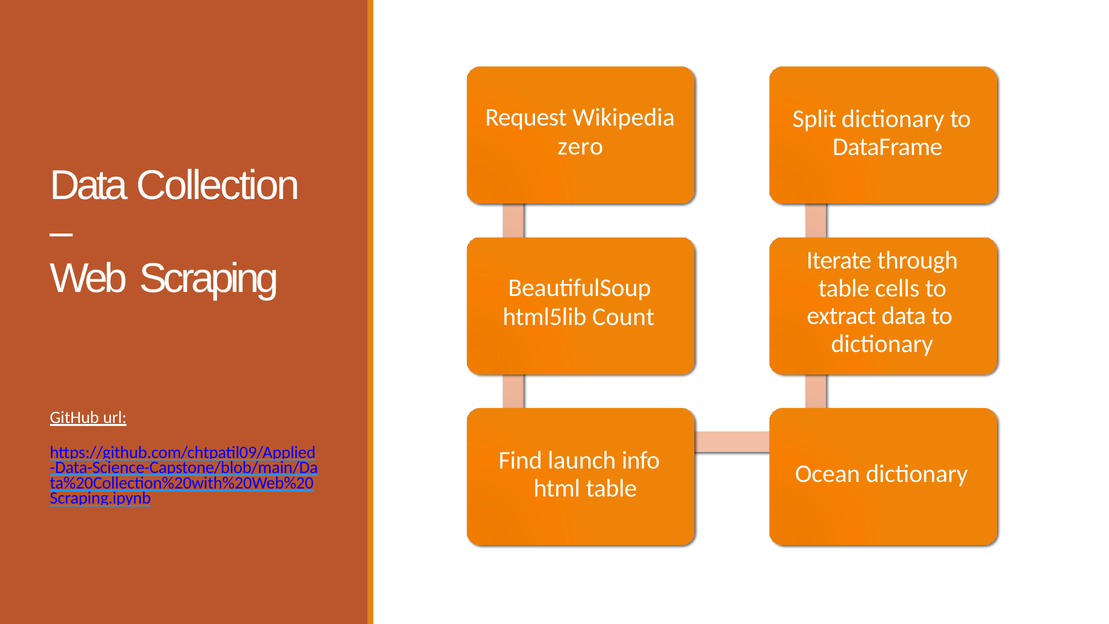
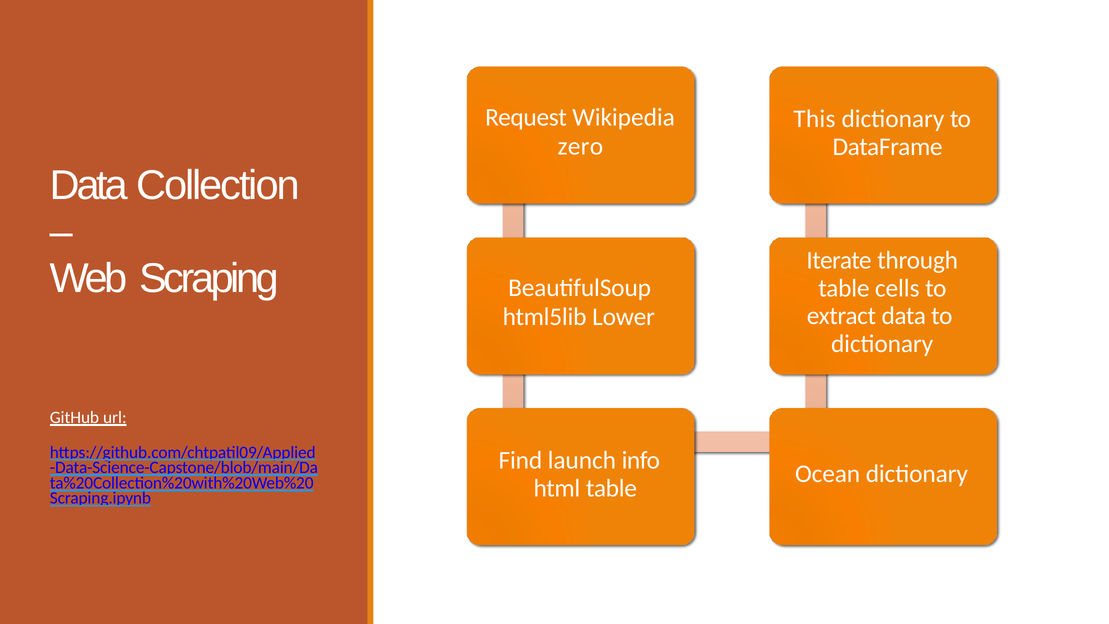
Split: Split -> This
Count: Count -> Lower
